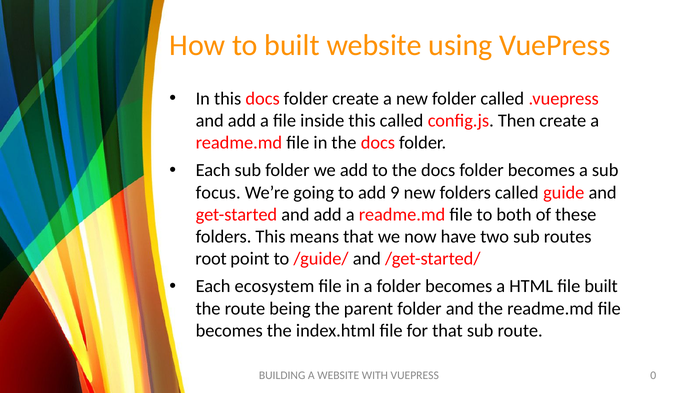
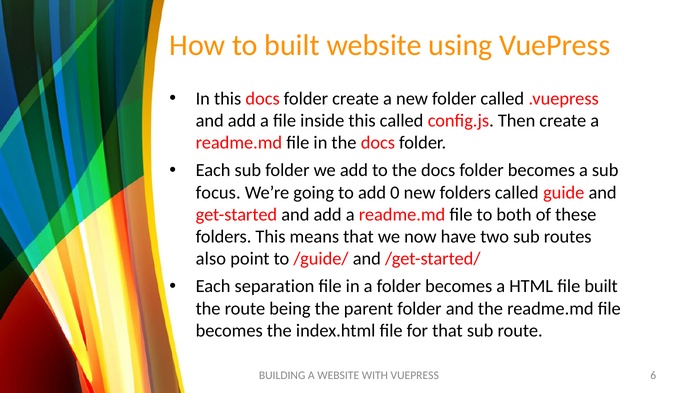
9: 9 -> 0
root: root -> also
ecosystem: ecosystem -> separation
0: 0 -> 6
